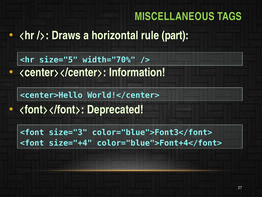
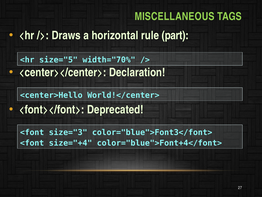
Information: Information -> Declaration
